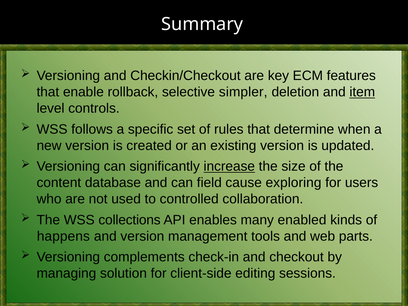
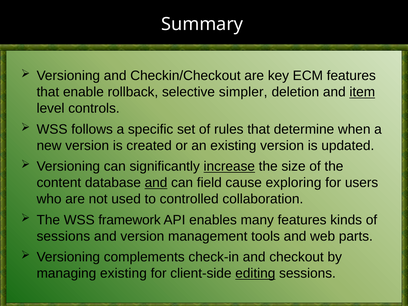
and at (156, 183) underline: none -> present
collections: collections -> framework
many enabled: enabled -> features
happens at (63, 236): happens -> sessions
managing solution: solution -> existing
editing underline: none -> present
